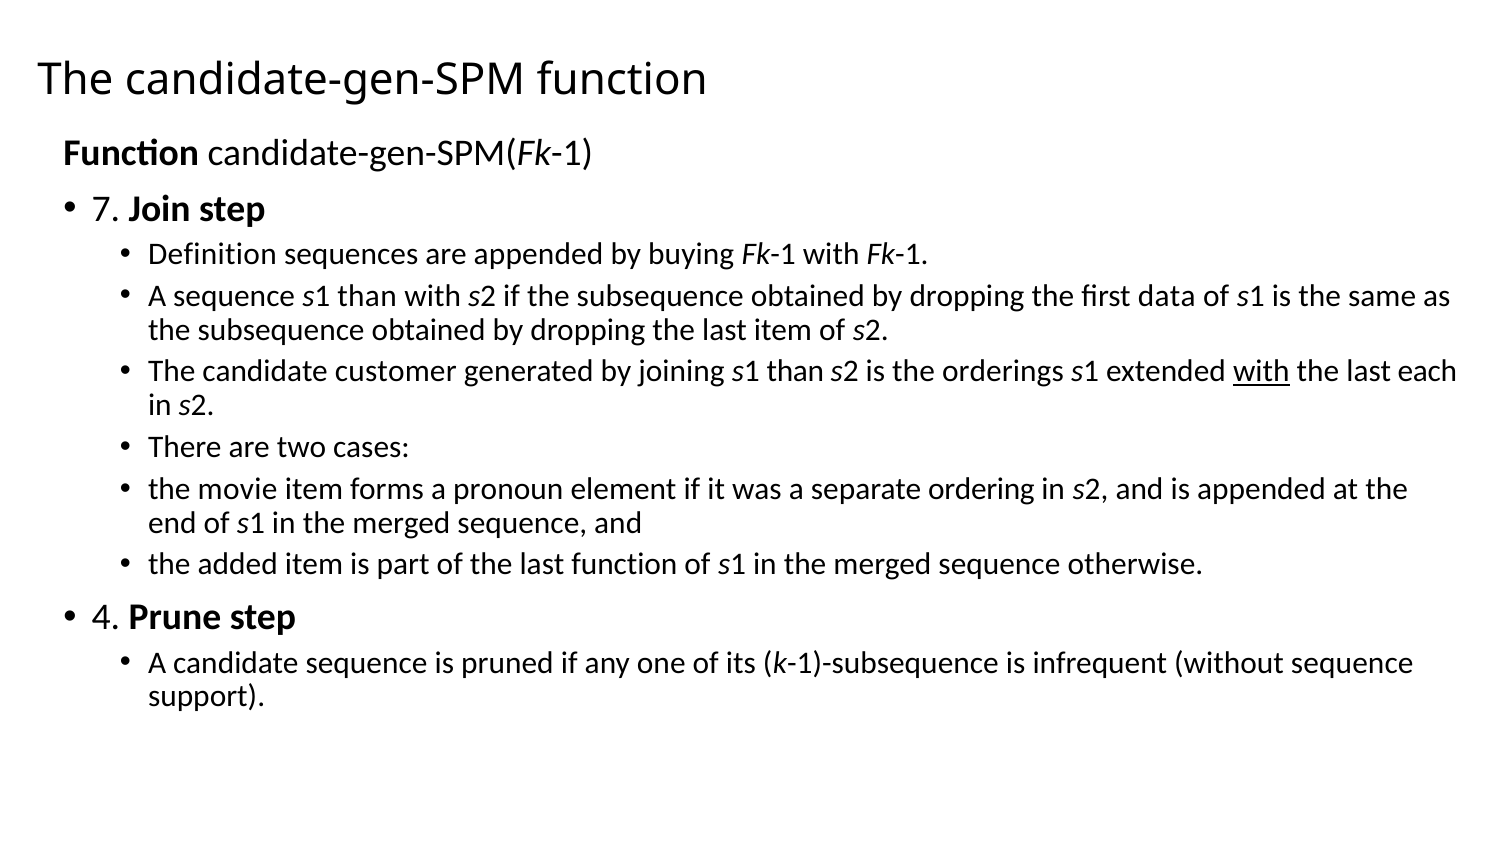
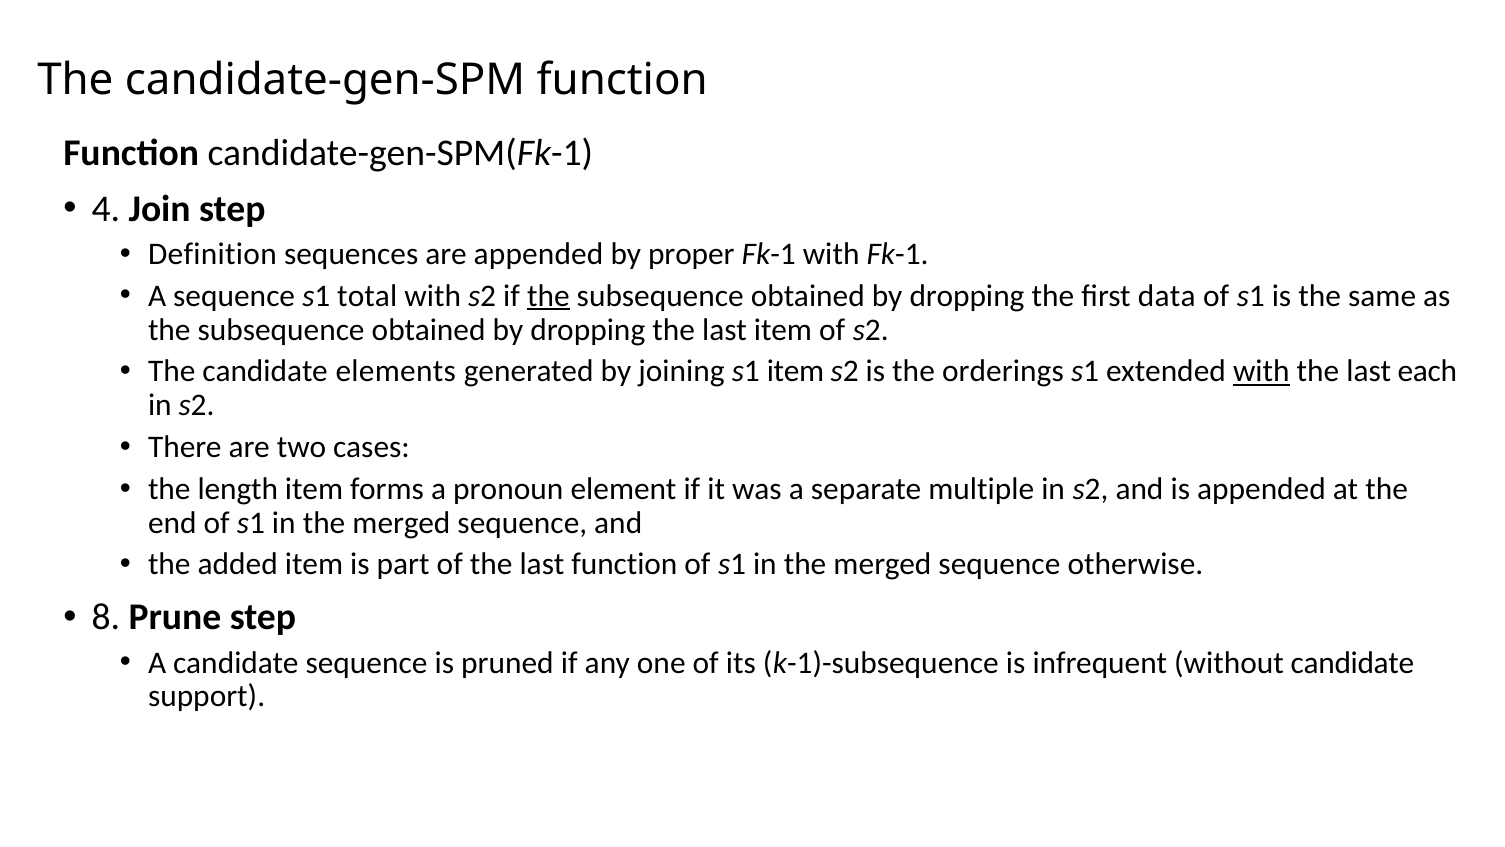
7: 7 -> 4
buying: buying -> proper
sequence s1 than: than -> total
the at (548, 296) underline: none -> present
customer: customer -> elements
joining s1 than: than -> item
movie: movie -> length
ordering: ordering -> multiple
4: 4 -> 8
without sequence: sequence -> candidate
